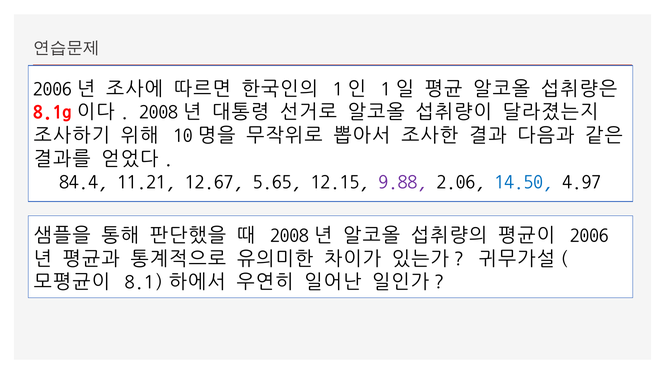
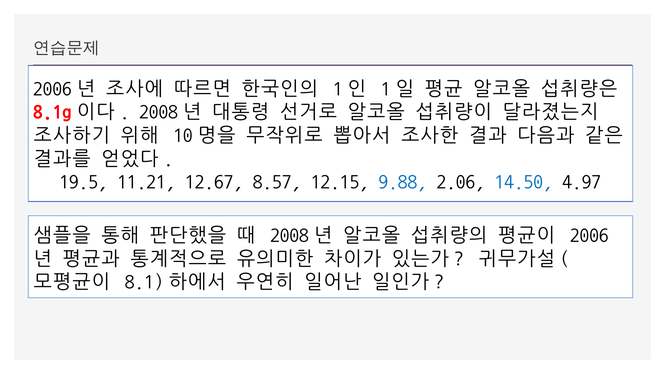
84.4: 84.4 -> 19.5
5.65: 5.65 -> 8.57
9.88 colour: purple -> blue
